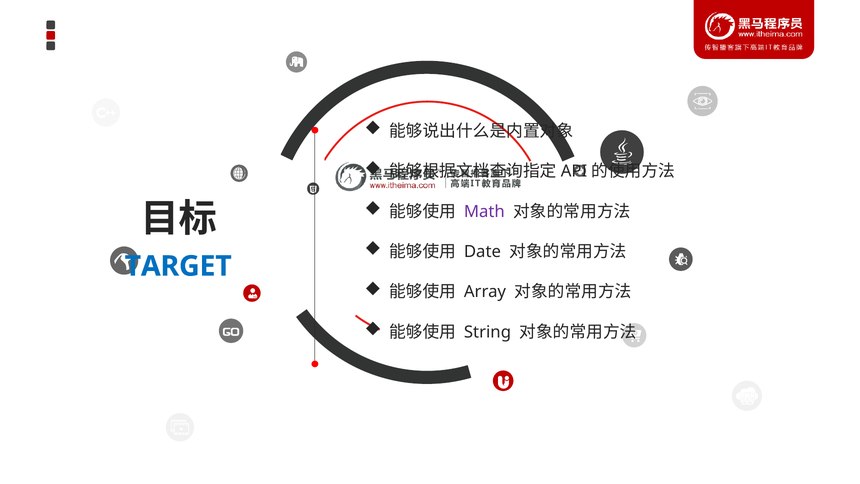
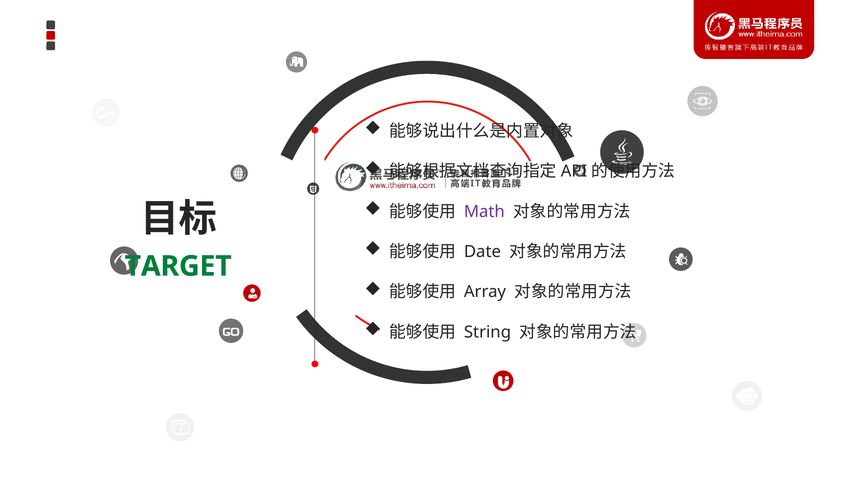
TARGET colour: blue -> green
